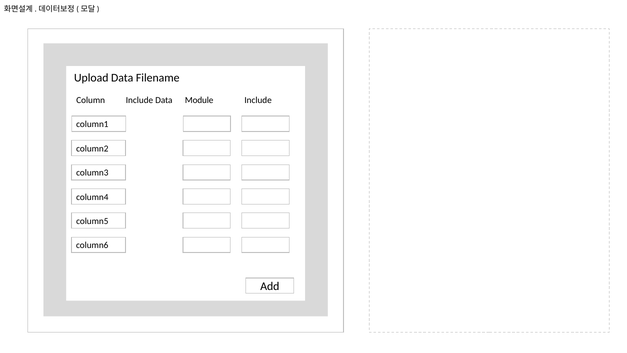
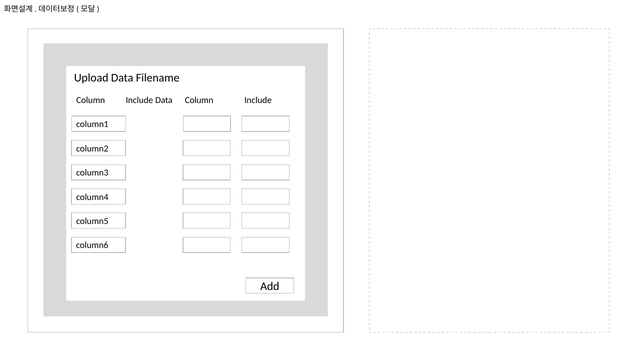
Data Module: Module -> Column
